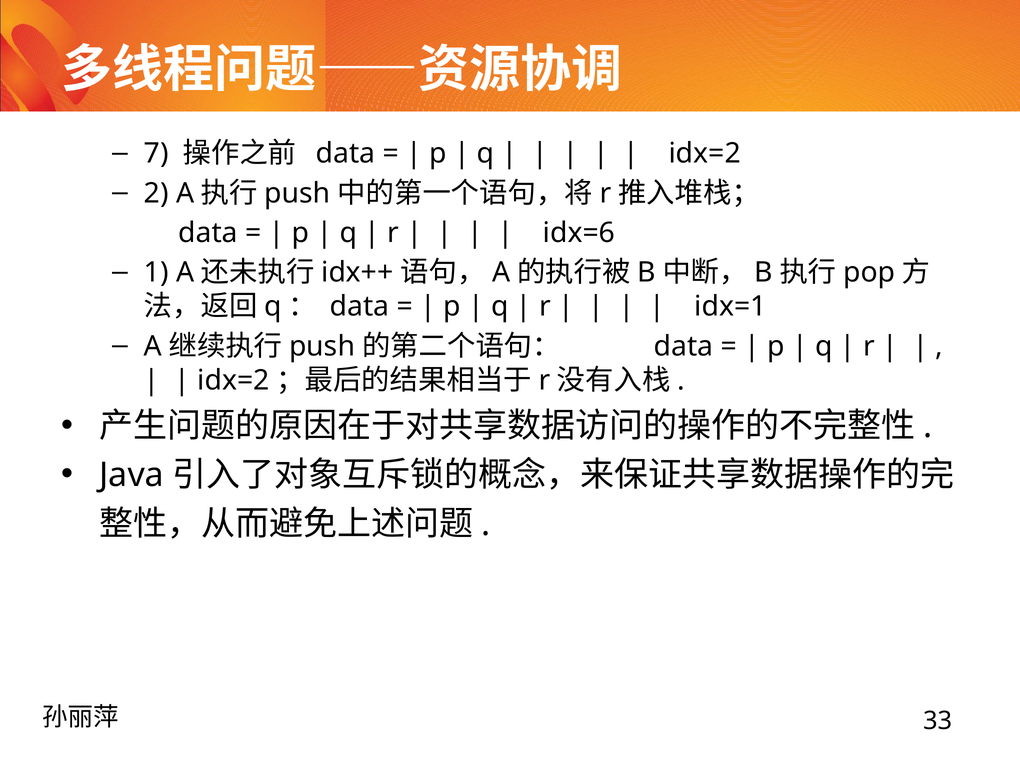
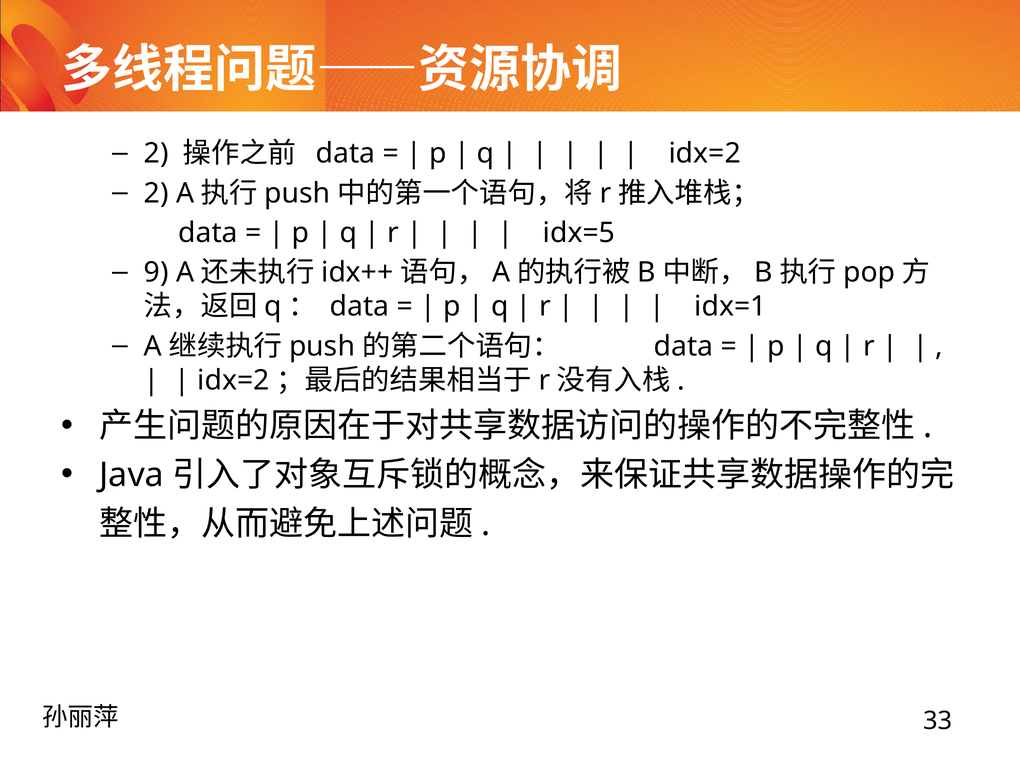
7 at (156, 153): 7 -> 2
idx=6: idx=6 -> idx=5
1: 1 -> 9
